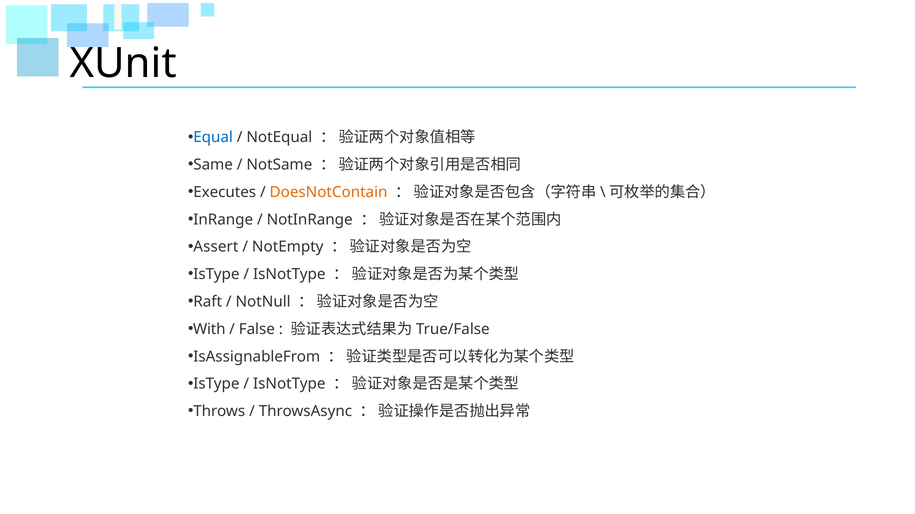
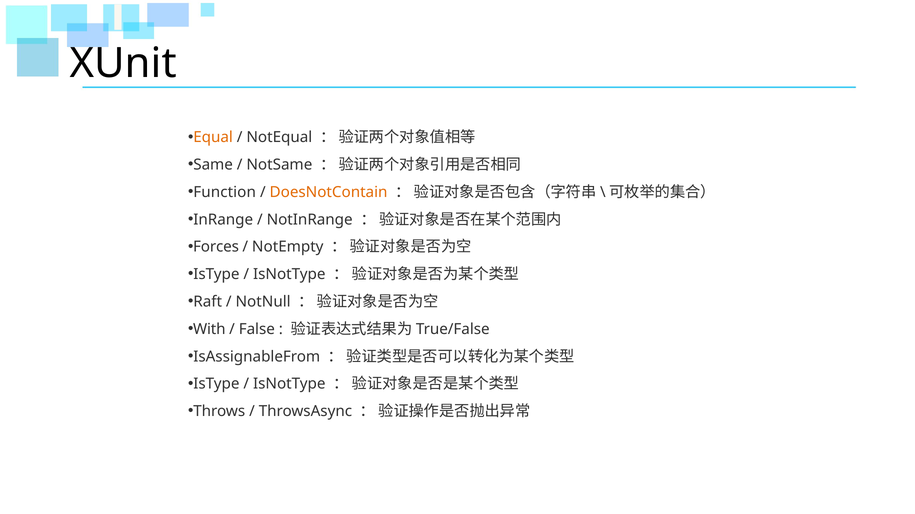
Equal colour: blue -> orange
Executes: Executes -> Function
Assert: Assert -> Forces
